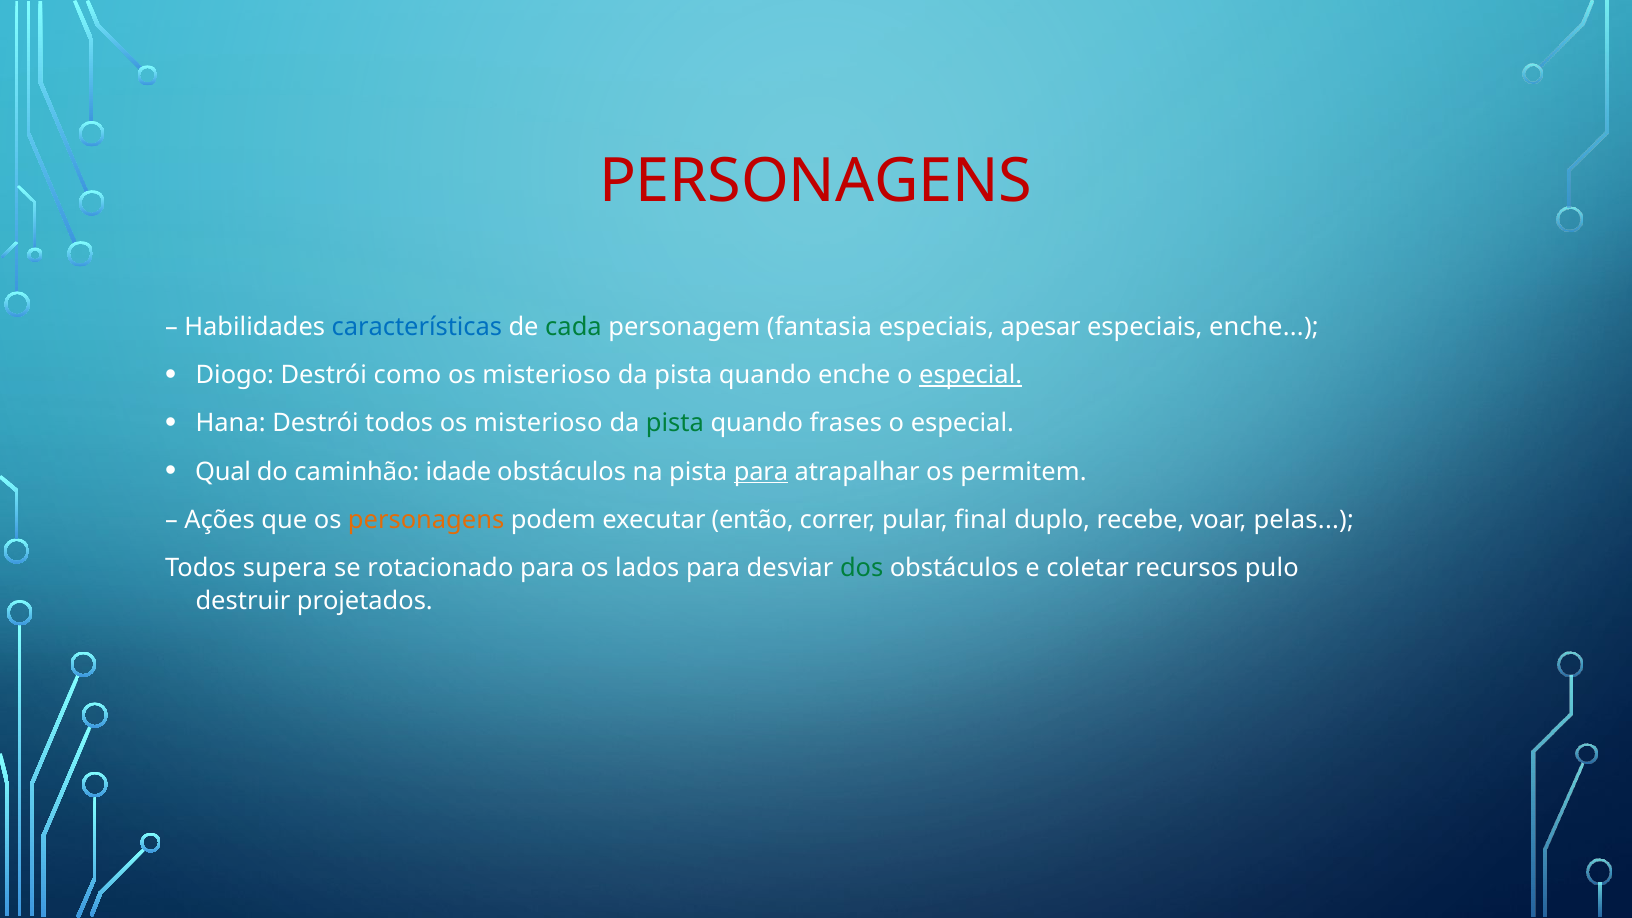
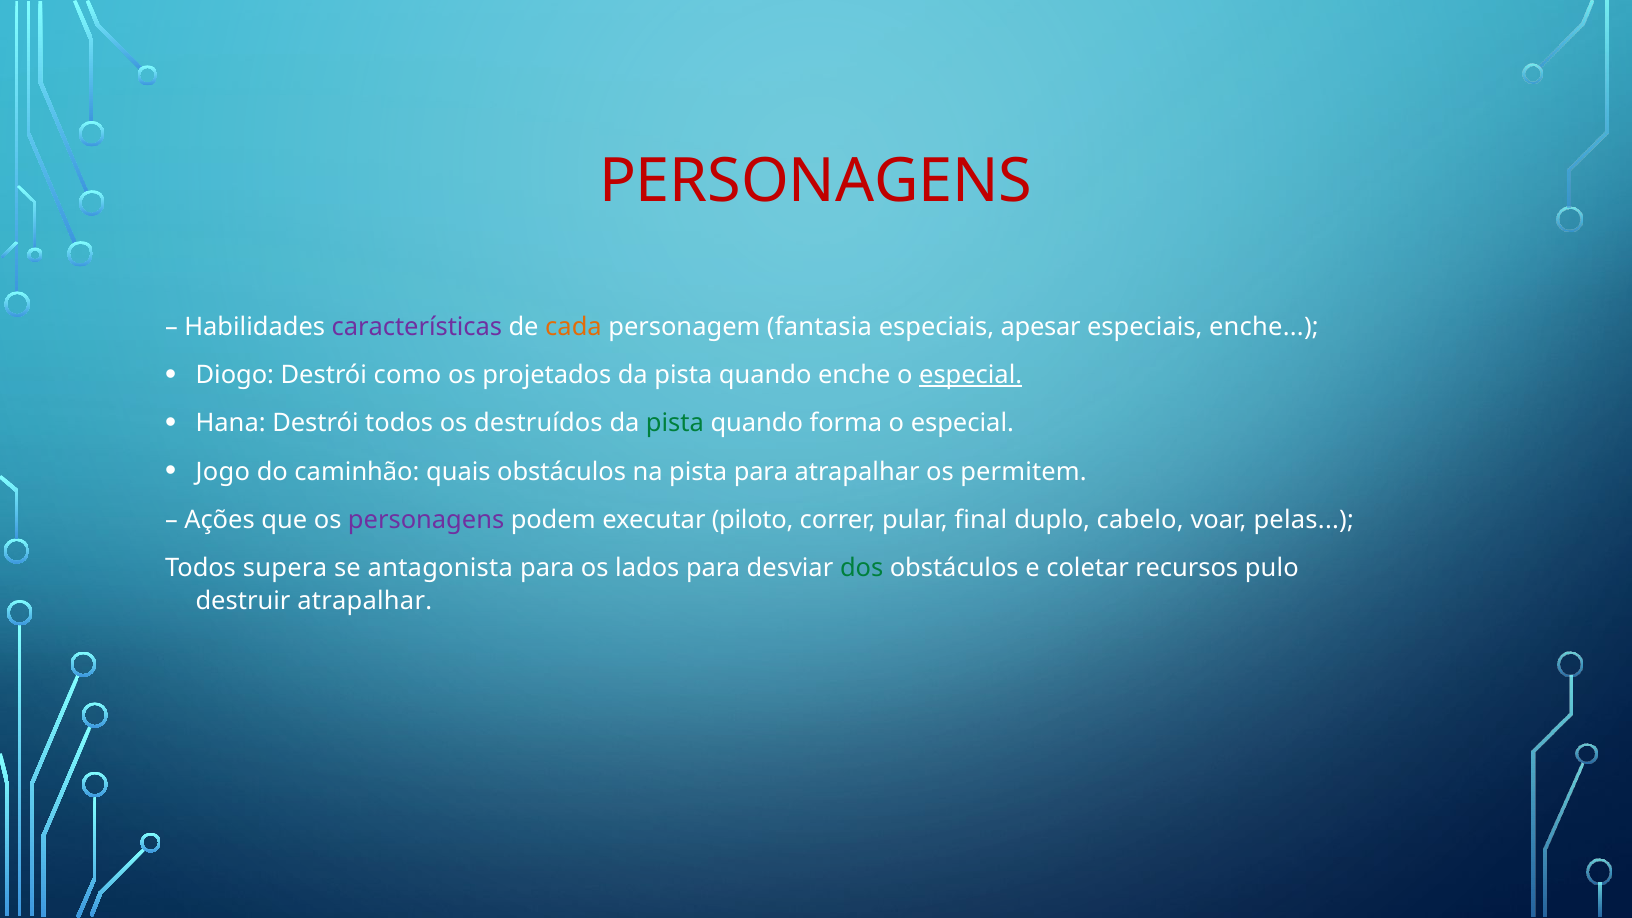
características colour: blue -> purple
cada colour: green -> orange
misterioso at (547, 375): misterioso -> projetados
todos os misterioso: misterioso -> destruídos
frases: frases -> forma
Qual: Qual -> Jogo
idade: idade -> quais
para at (761, 472) underline: present -> none
personagens at (426, 520) colour: orange -> purple
então: então -> piloto
recebe: recebe -> cabelo
rotacionado: rotacionado -> antagonista
destruir projetados: projetados -> atrapalhar
